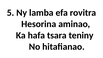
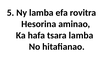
tsara teniny: teniny -> lamba
